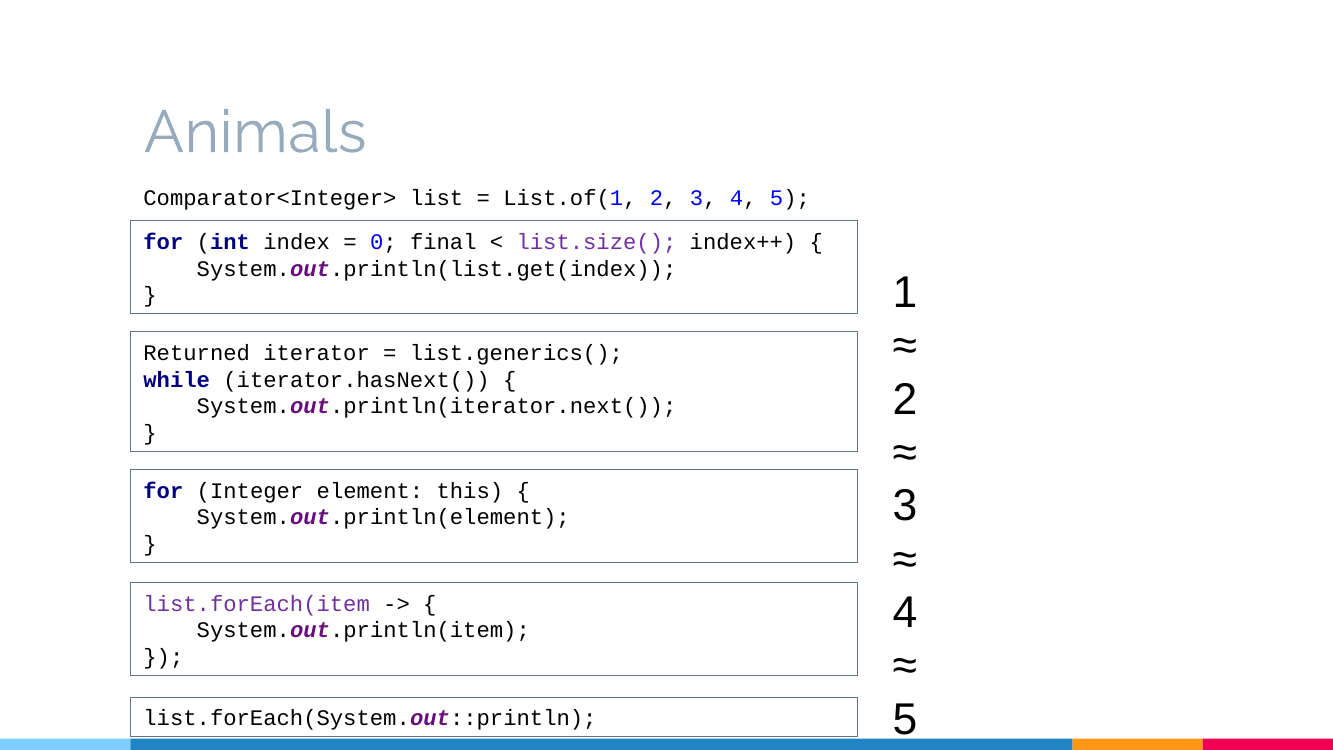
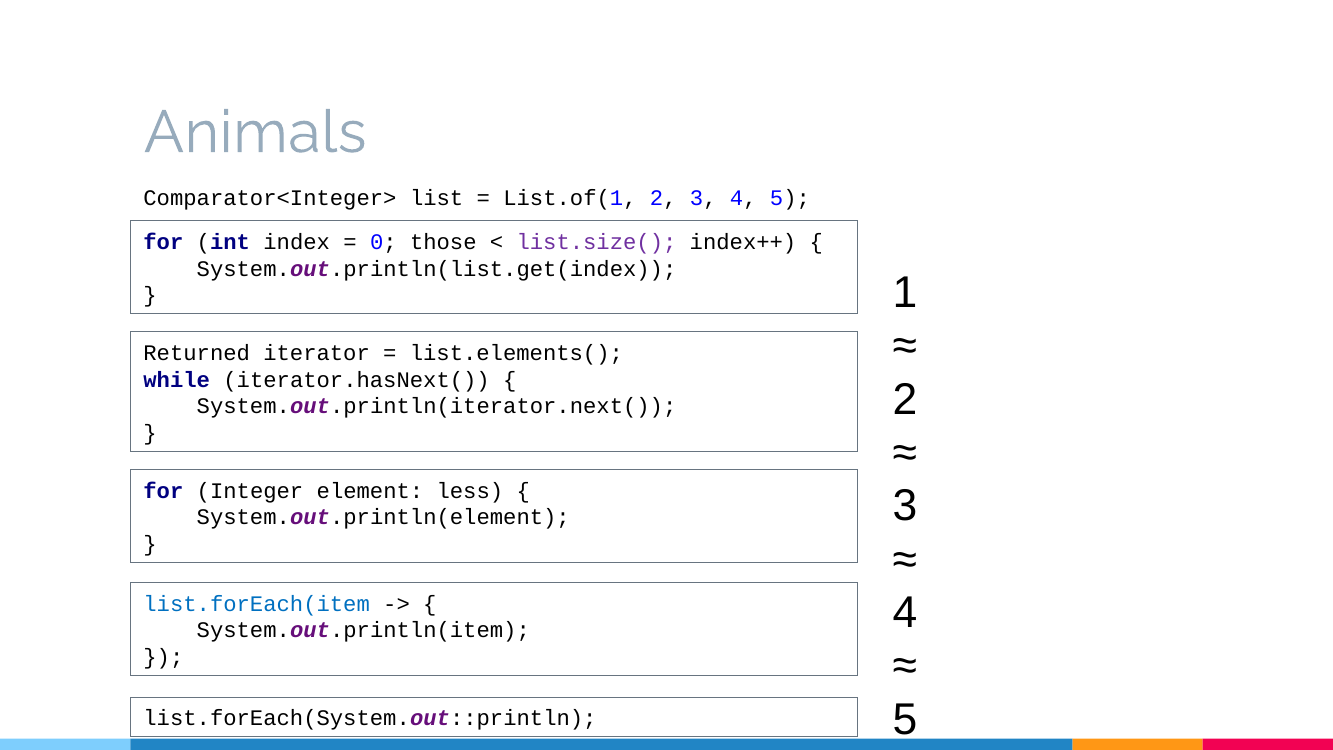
final: final -> those
list.generics(: list.generics( -> list.elements(
this: this -> less
list.forEach(item colour: purple -> blue
